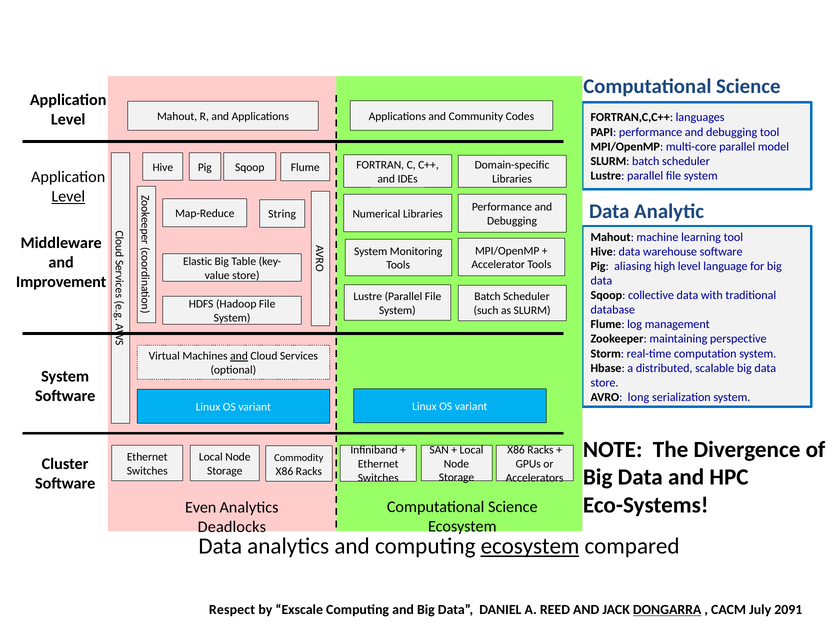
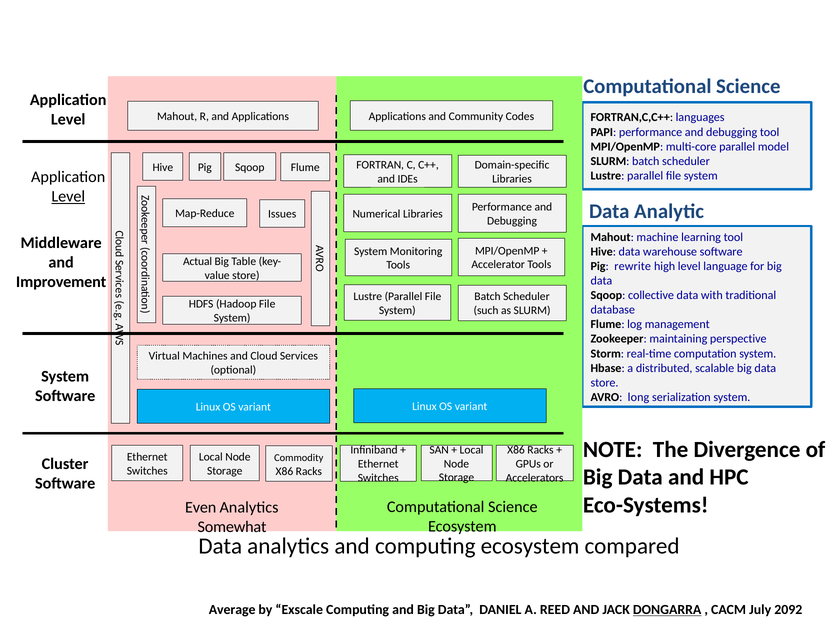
String: String -> Issues
Elastic: Elastic -> Actual
aliasing: aliasing -> rewrite
and at (239, 356) underline: present -> none
Deadlocks: Deadlocks -> Somewhat
ecosystem at (530, 546) underline: present -> none
Respect: Respect -> Average
2091: 2091 -> 2092
